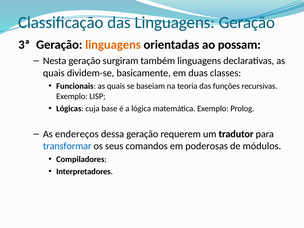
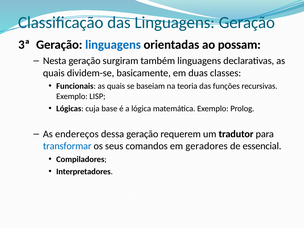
linguagens at (113, 45) colour: orange -> blue
poderosas: poderosas -> geradores
módulos: módulos -> essencial
